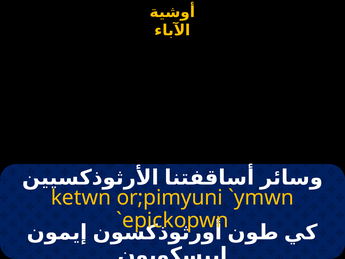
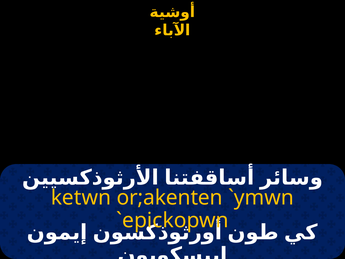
or;pimyuni: or;pimyuni -> or;akenten
